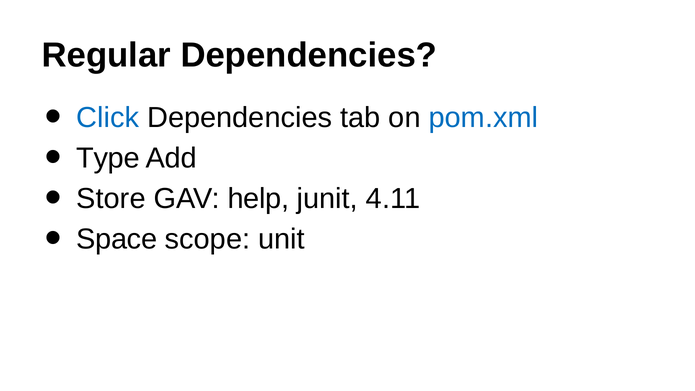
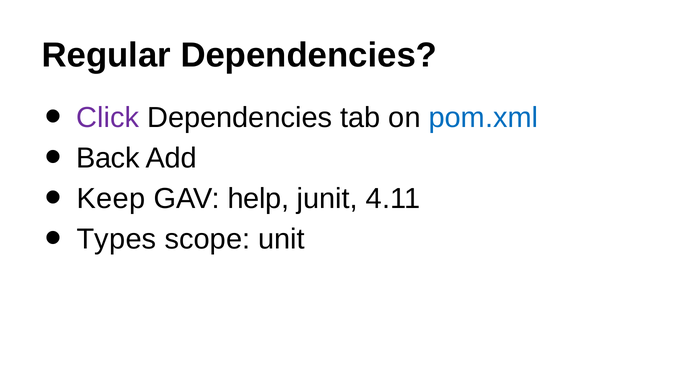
Click colour: blue -> purple
Type: Type -> Back
Store: Store -> Keep
Space: Space -> Types
